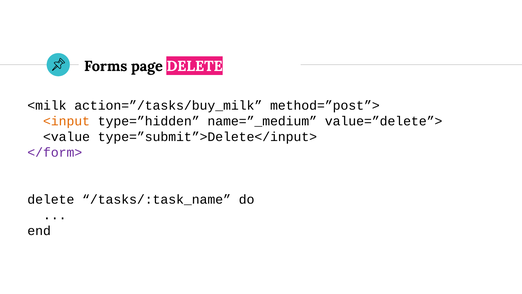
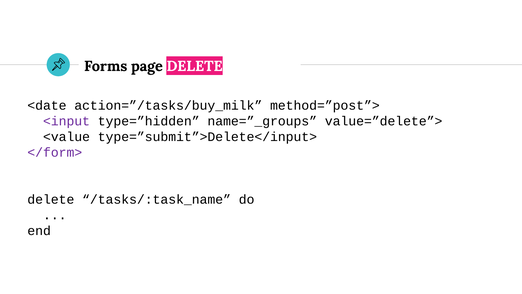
<milk: <milk -> <date
<input colour: orange -> purple
name=”_medium: name=”_medium -> name=”_groups
